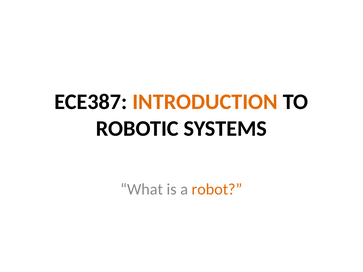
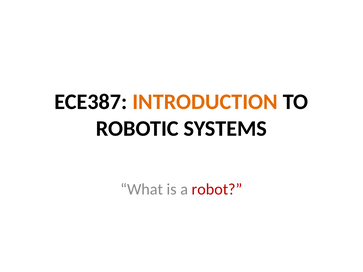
robot colour: orange -> red
